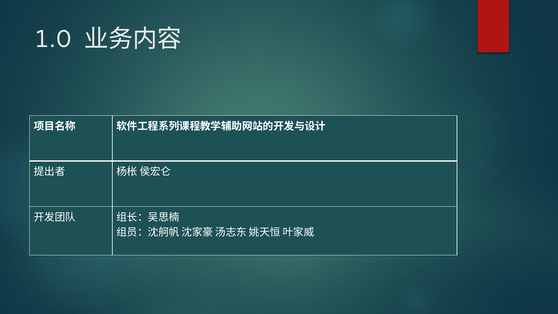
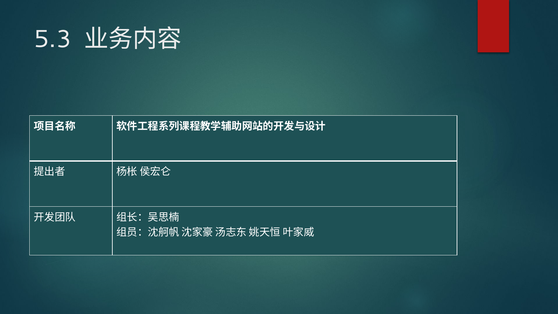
1.0: 1.0 -> 5.3
